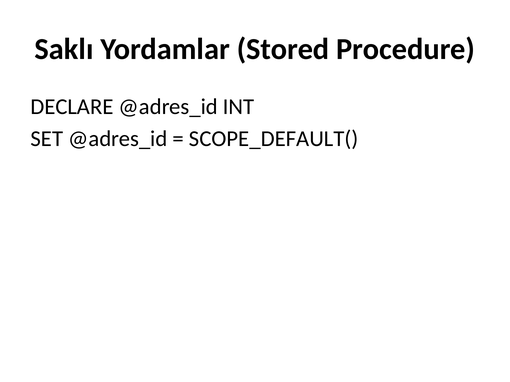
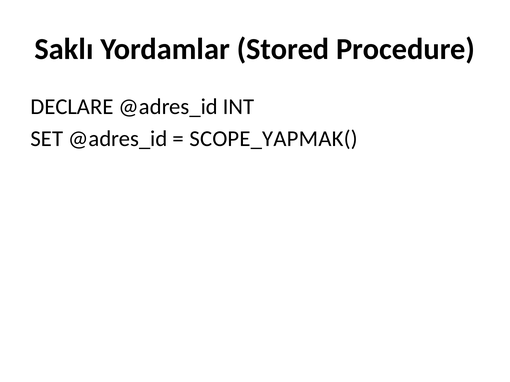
SCOPE_DEFAULT(: SCOPE_DEFAULT( -> SCOPE_YAPMAK(
